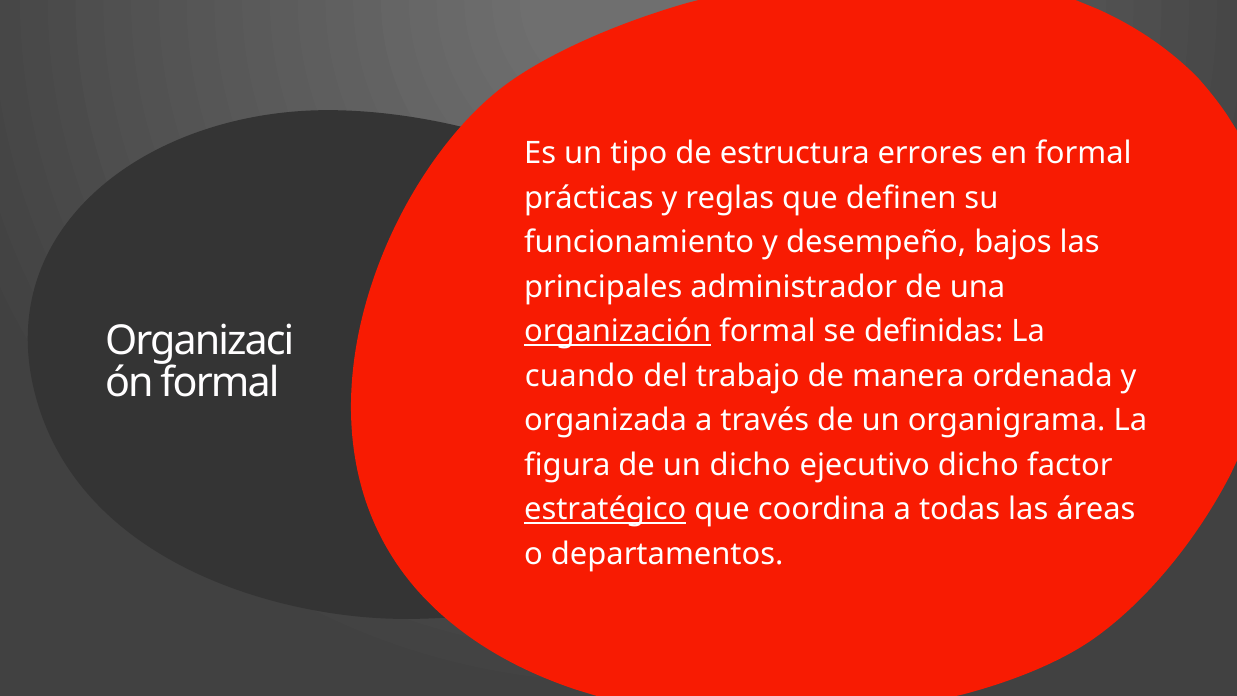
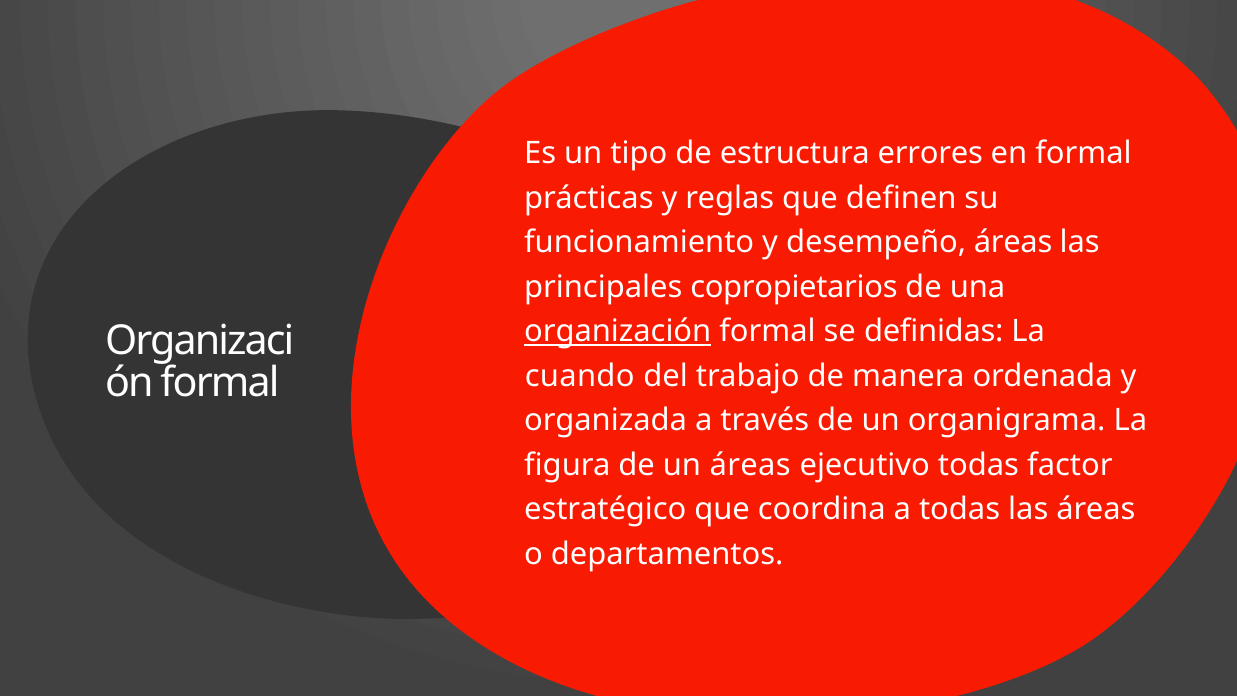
desempeño bajos: bajos -> áreas
administrador: administrador -> copropietarios
un dicho: dicho -> áreas
ejecutivo dicho: dicho -> todas
estratégico underline: present -> none
